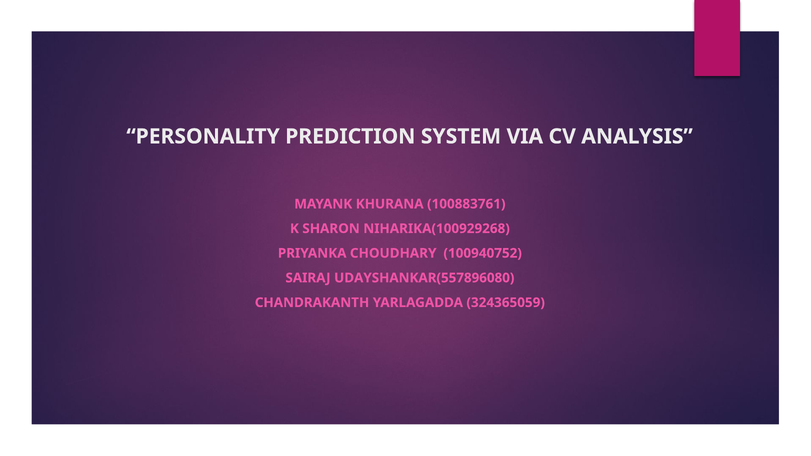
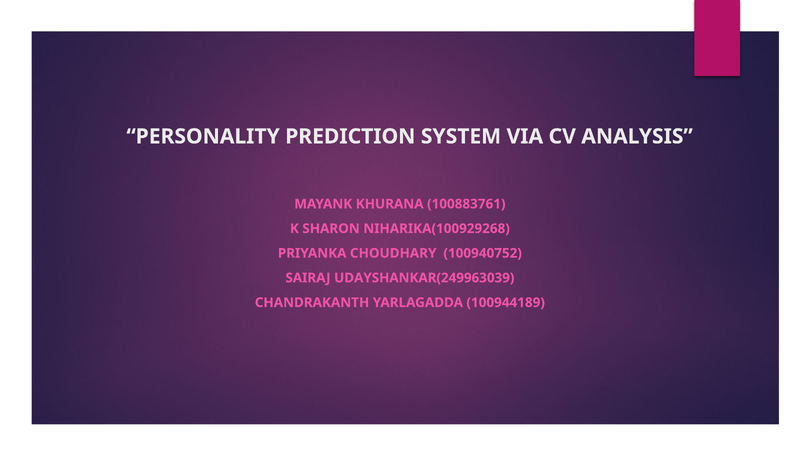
UDAYSHANKAR(557896080: UDAYSHANKAR(557896080 -> UDAYSHANKAR(249963039
324365059: 324365059 -> 100944189
